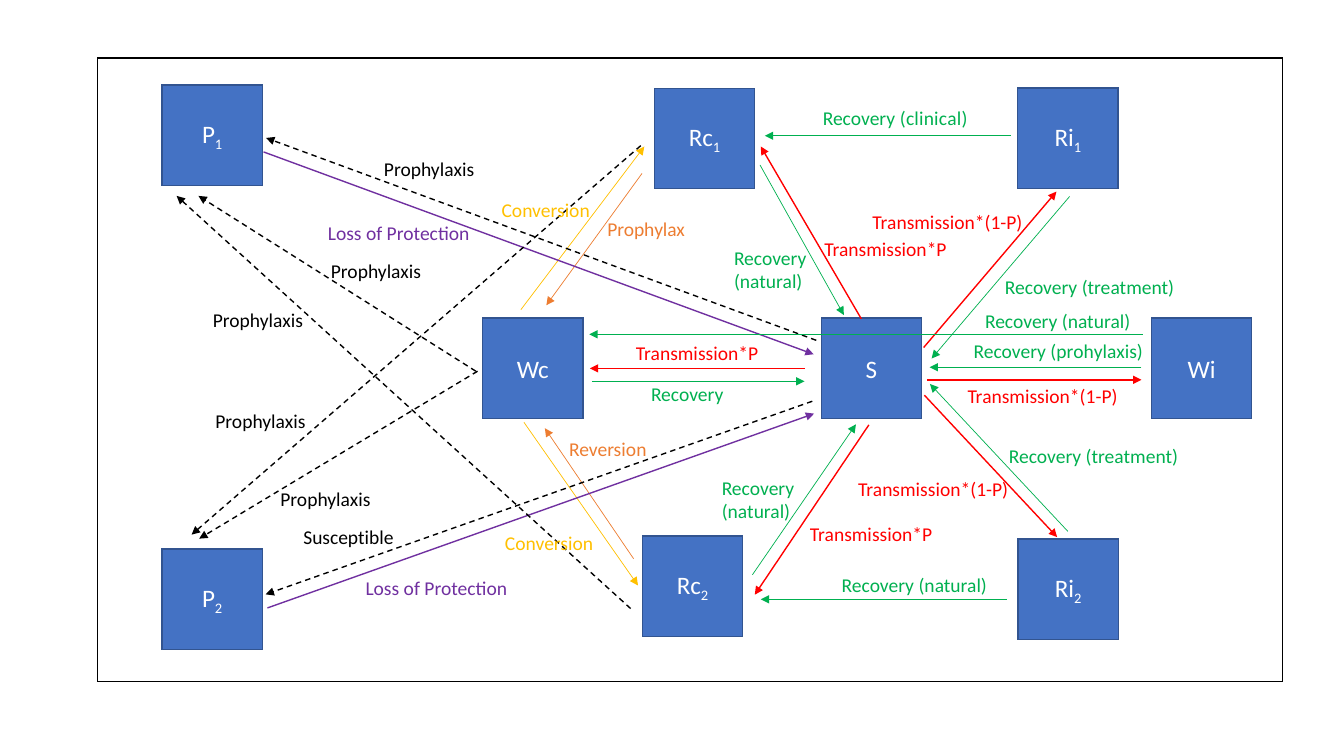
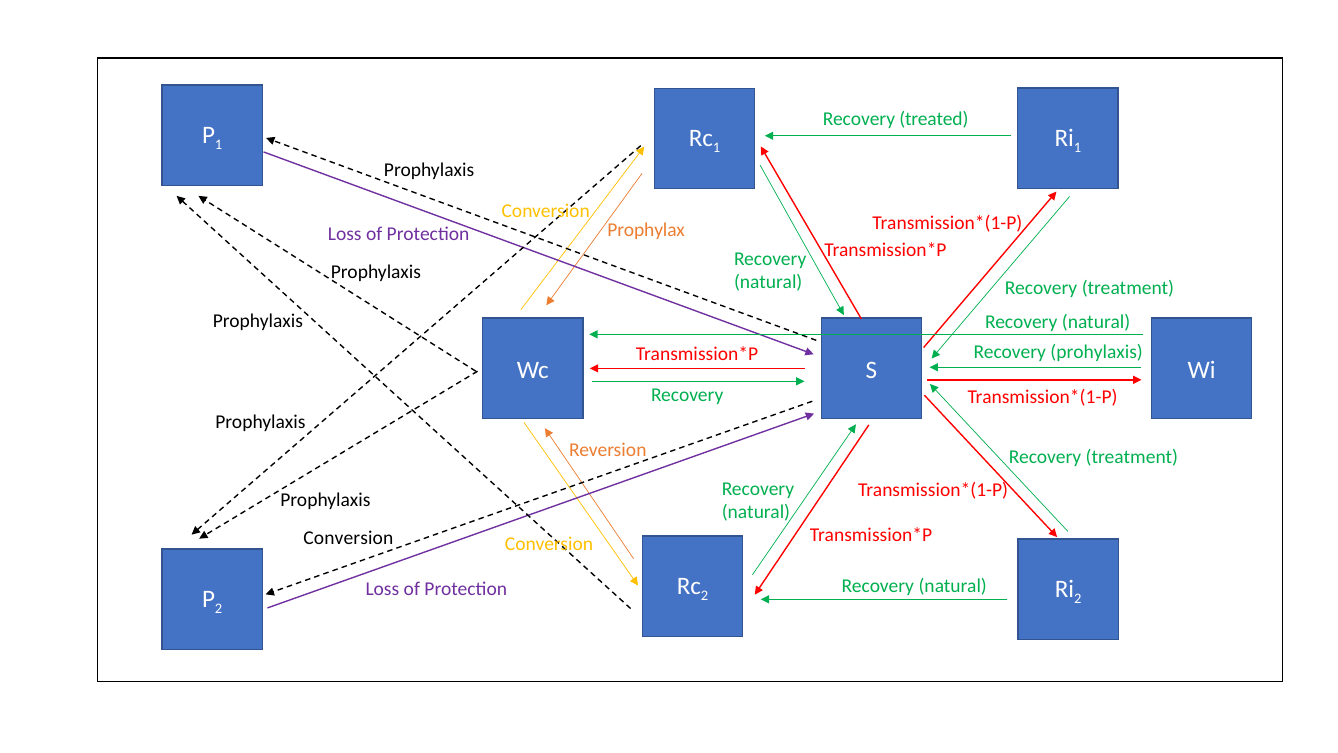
clinical: clinical -> treated
Susceptible at (348, 538): Susceptible -> Conversion
